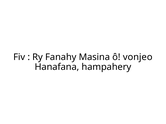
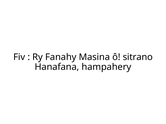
vonjeo: vonjeo -> sitrano
